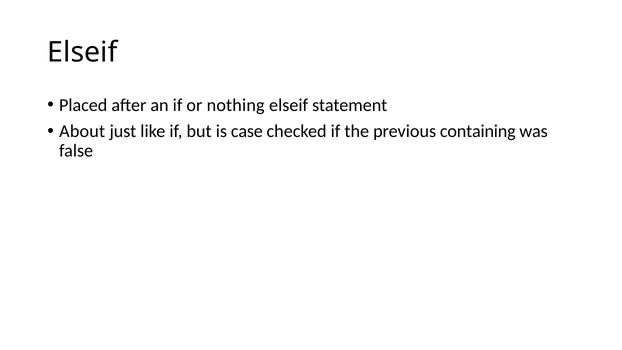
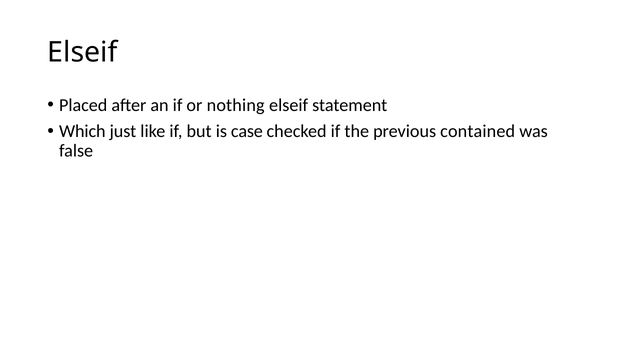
About: About -> Which
containing: containing -> contained
